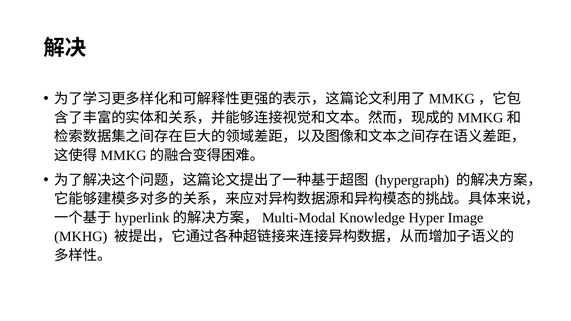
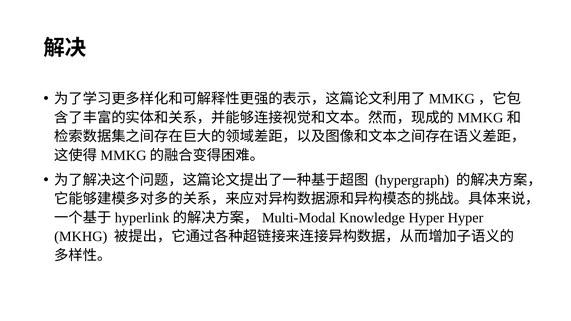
Hyper Image: Image -> Hyper
